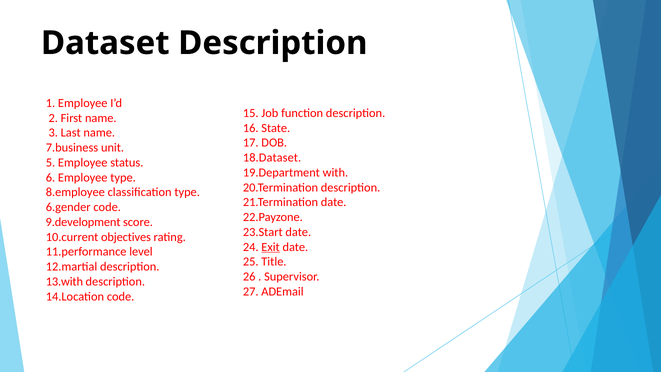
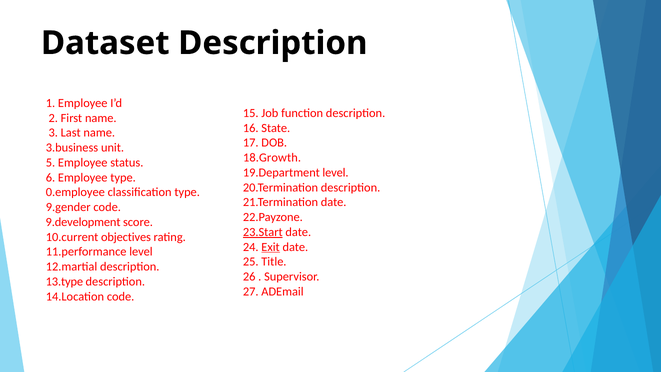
7.business: 7.business -> 3.business
18.Dataset: 18.Dataset -> 18.Growth
19.Department with: with -> level
8.employee: 8.employee -> 0.employee
6.gender: 6.gender -> 9.gender
23.Start underline: none -> present
13.with: 13.with -> 13.type
